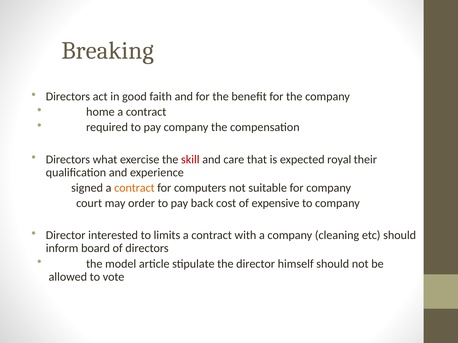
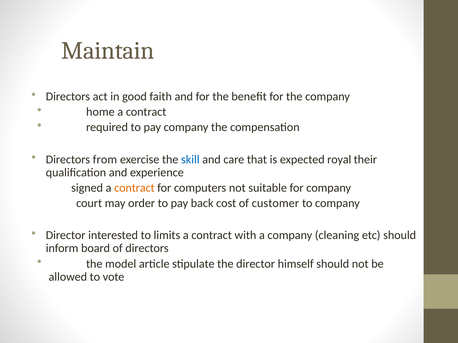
Breaking: Breaking -> Maintain
what: what -> from
skill colour: red -> blue
expensive: expensive -> customer
